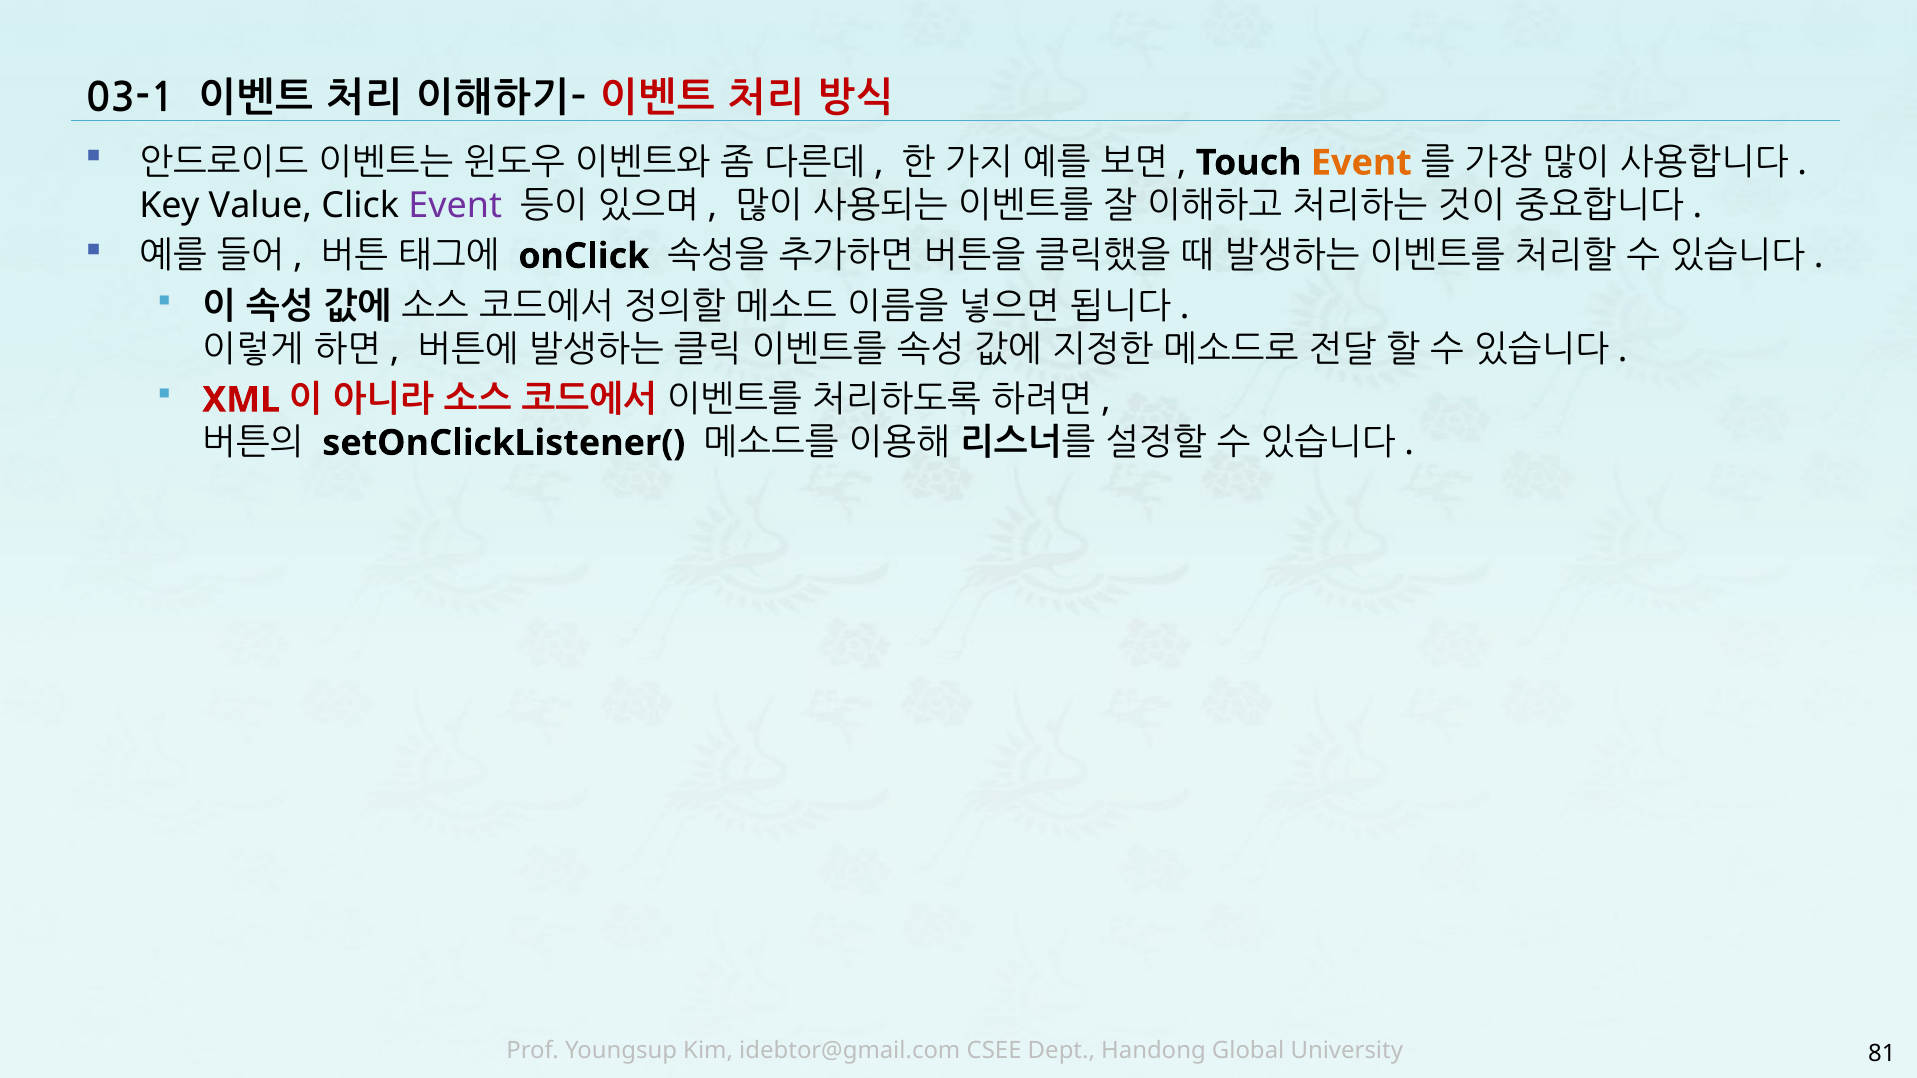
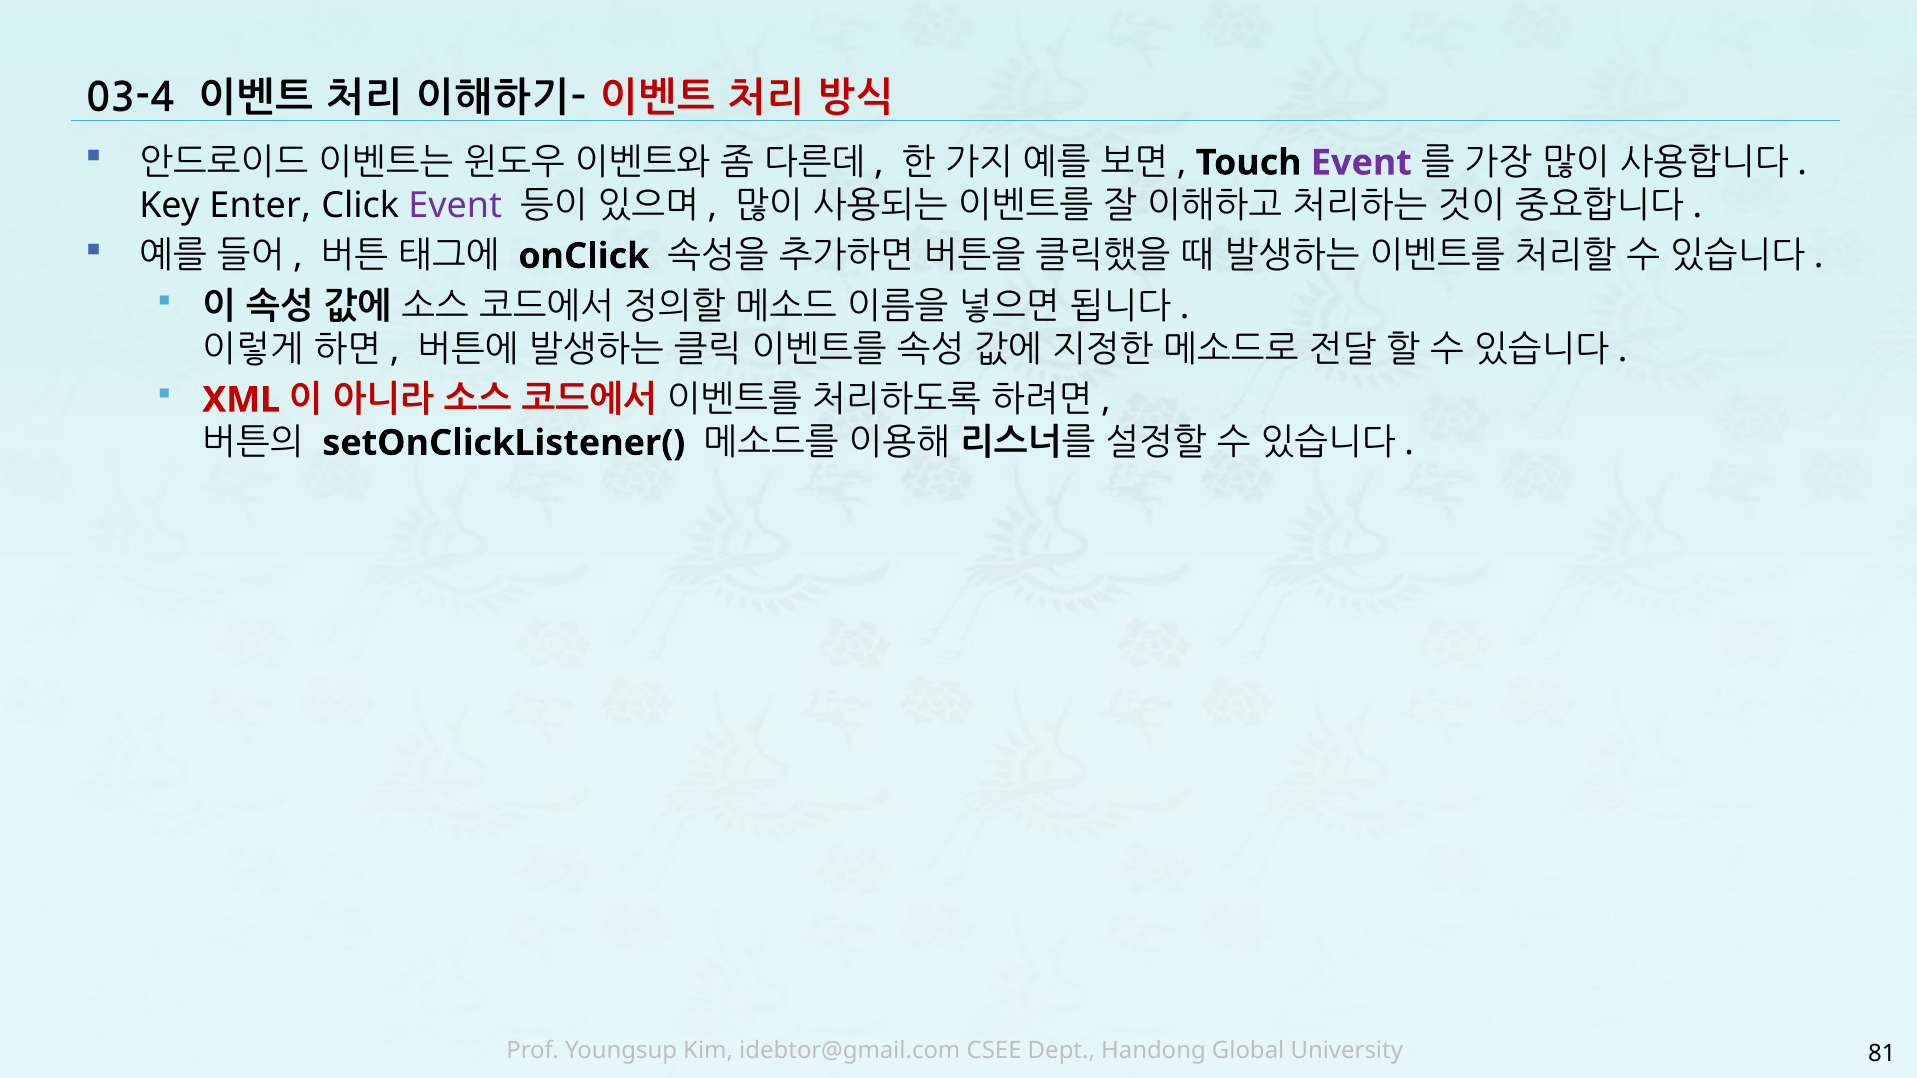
03-1: 03-1 -> 03-4
Event at (1361, 163) colour: orange -> purple
Value: Value -> Enter
